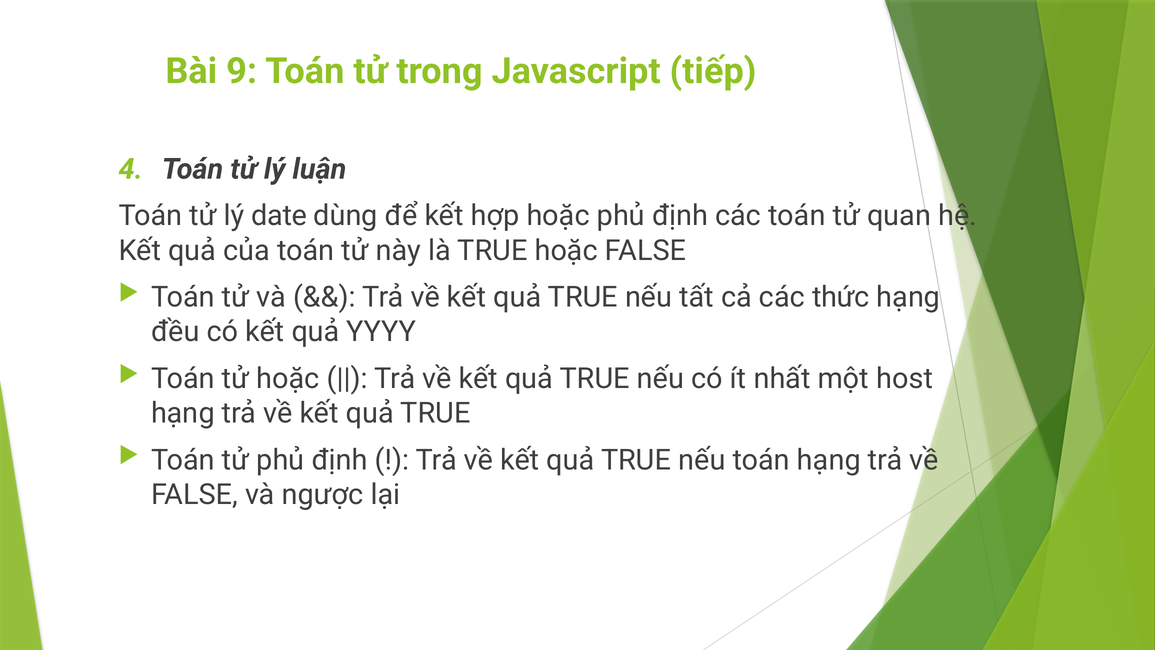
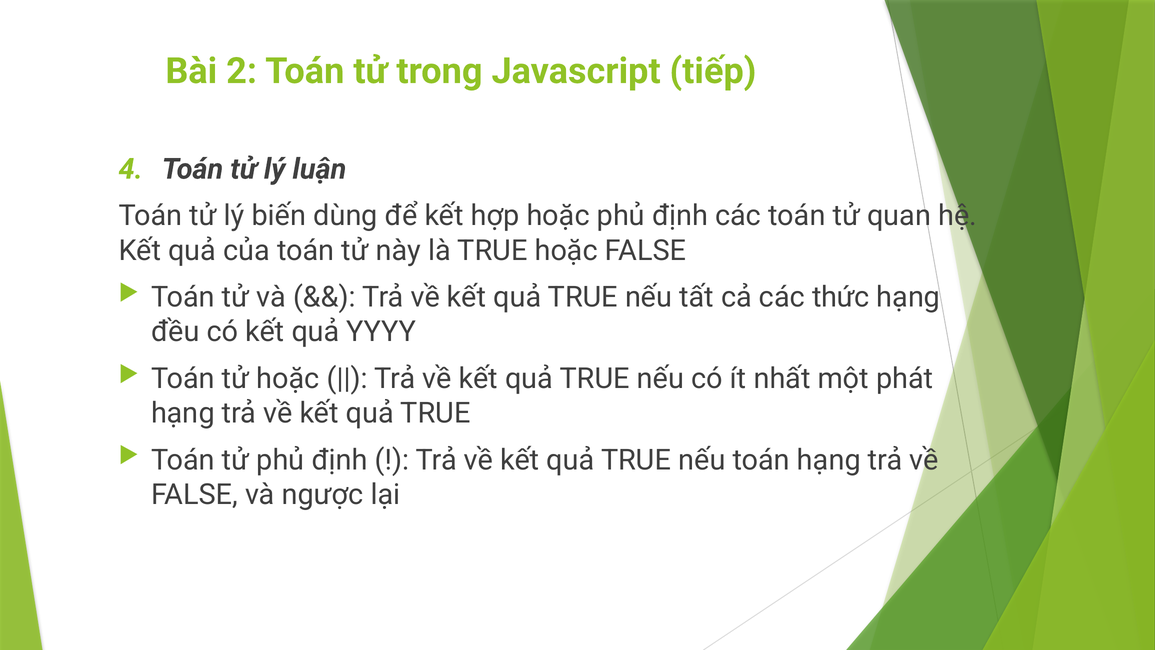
9: 9 -> 2
date: date -> biến
host: host -> phát
